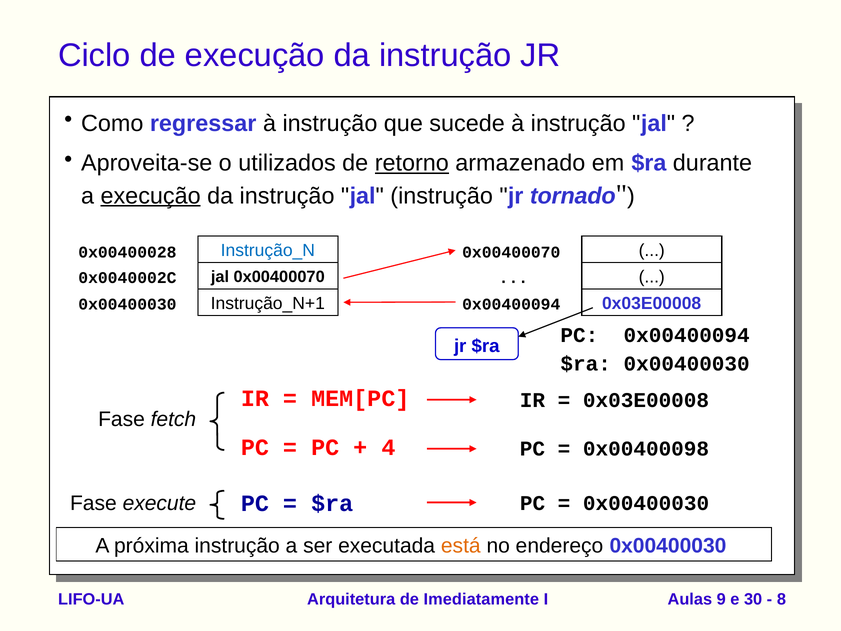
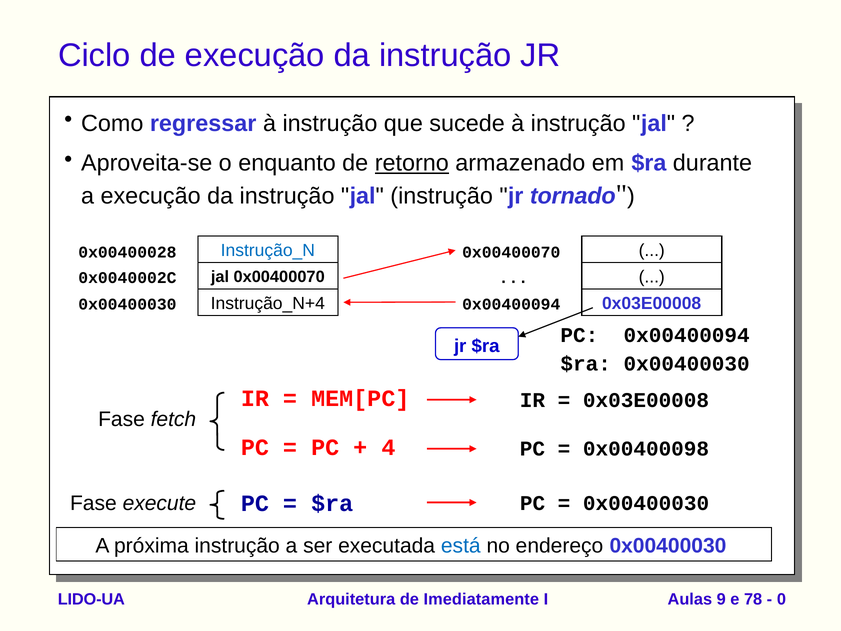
utilizados: utilizados -> enquanto
execução at (151, 196) underline: present -> none
Instrução_N+1: Instrução_N+1 -> Instrução_N+4
está colour: orange -> blue
LIFO-UA: LIFO-UA -> LIDO-UA
30: 30 -> 78
8: 8 -> 0
